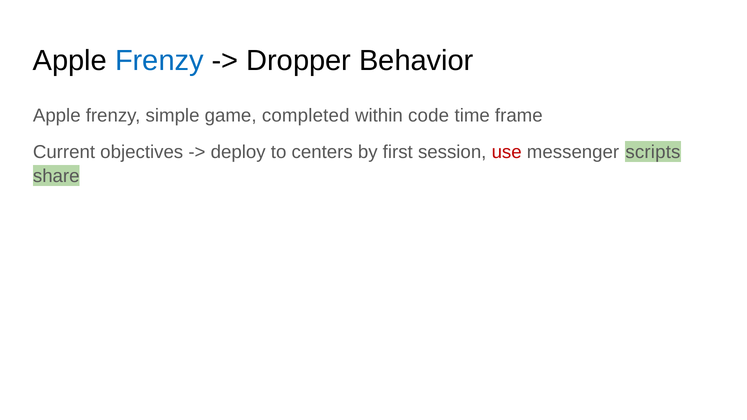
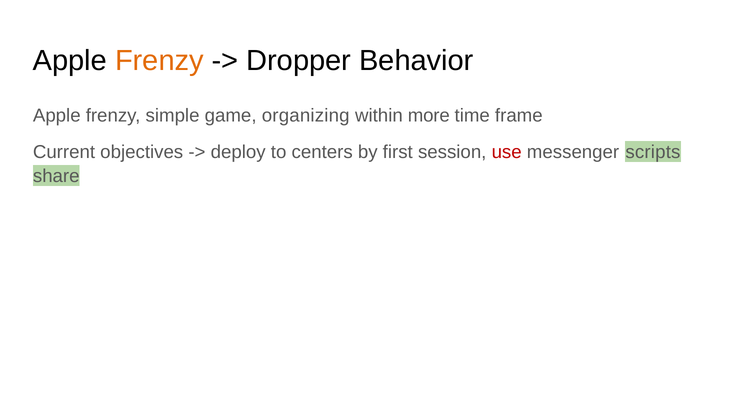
Frenzy at (159, 60) colour: blue -> orange
completed: completed -> organizing
code: code -> more
